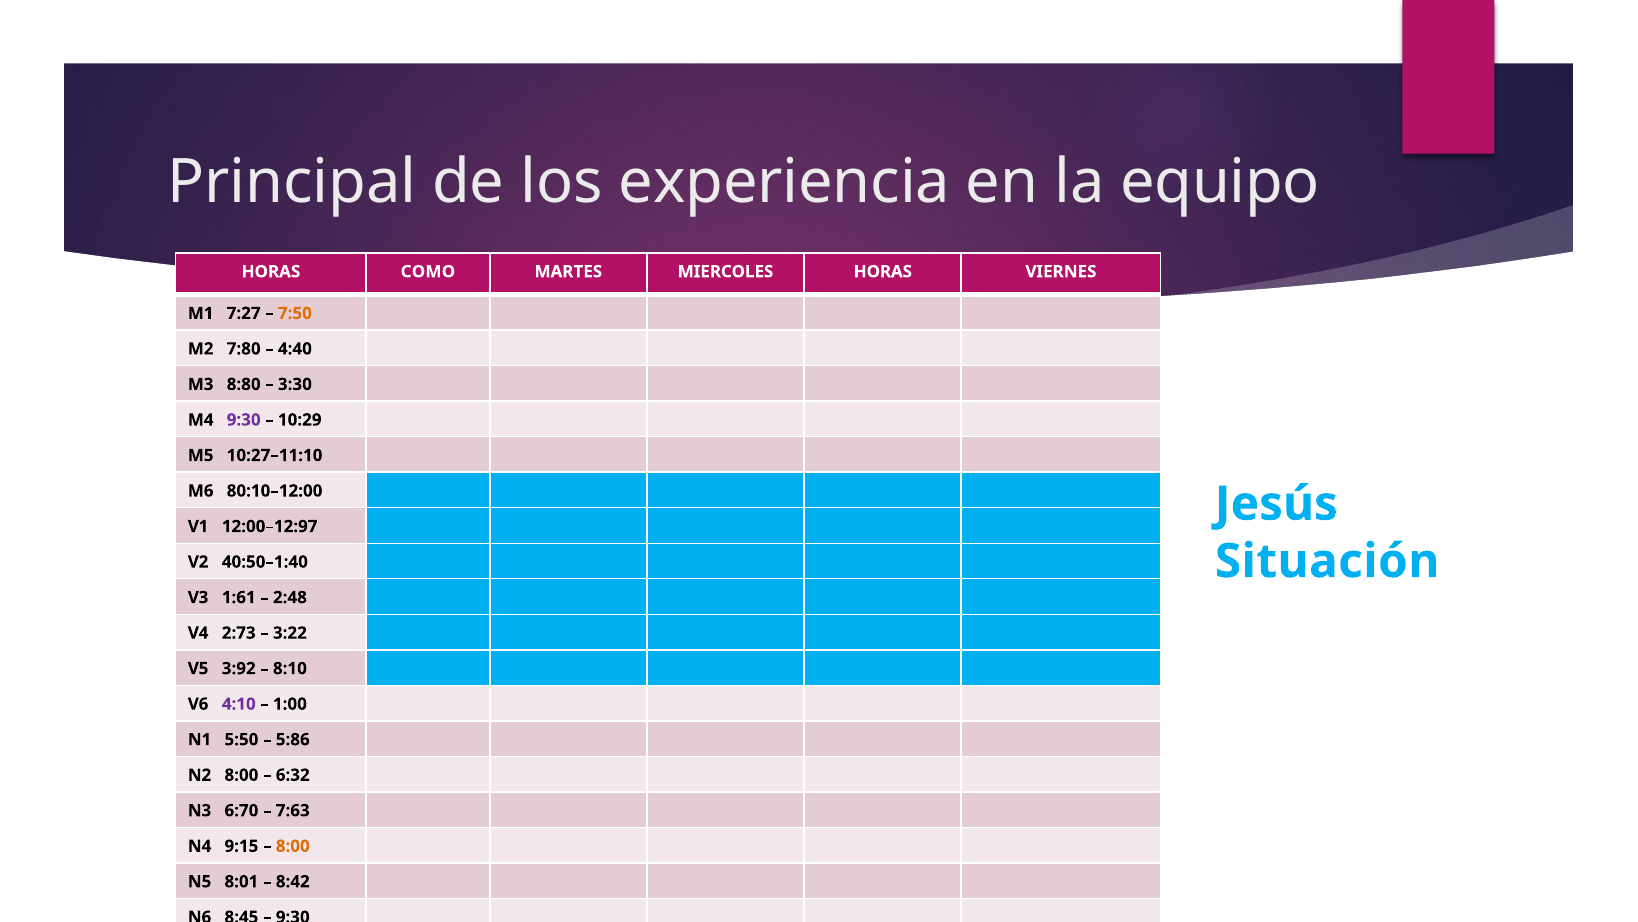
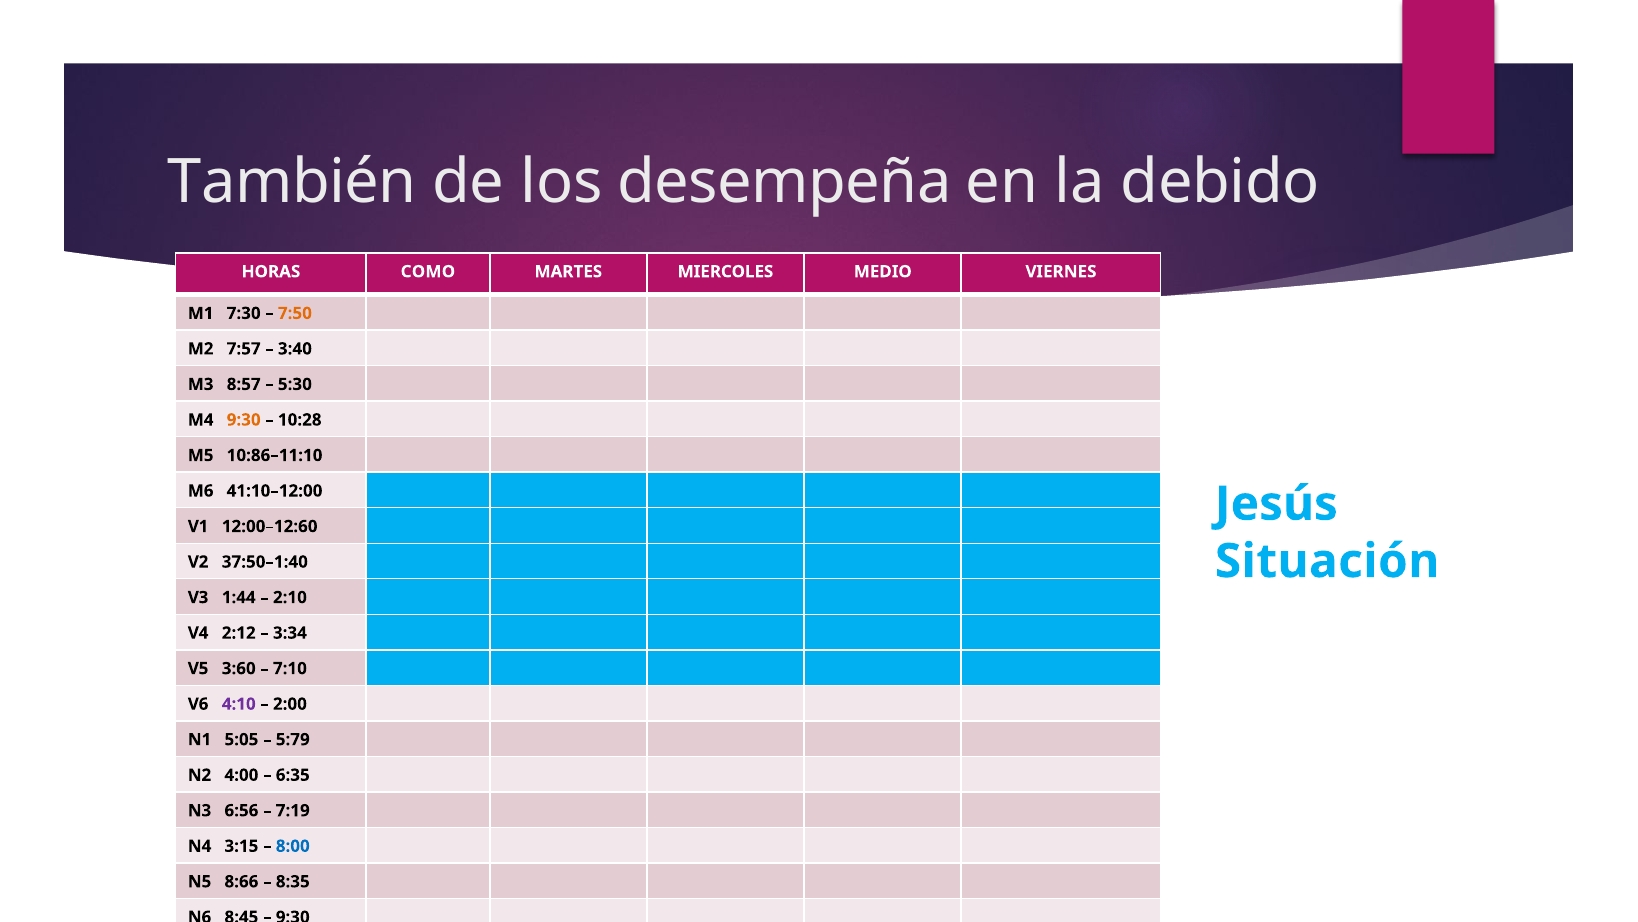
Principal: Principal -> También
experiencia: experiencia -> desempeña
equipo: equipo -> debido
MIERCOLES HORAS: HORAS -> MEDIO
7:27: 7:27 -> 7:30
7:80: 7:80 -> 7:57
4:40: 4:40 -> 3:40
8:80: 8:80 -> 8:57
3:30: 3:30 -> 5:30
9:30 at (244, 420) colour: purple -> orange
10:29: 10:29 -> 10:28
10:27–11:10: 10:27–11:10 -> 10:86–11:10
80:10–12:00: 80:10–12:00 -> 41:10–12:00
12:00–12:97: 12:00–12:97 -> 12:00–12:60
40:50–1:40: 40:50–1:40 -> 37:50–1:40
1:61: 1:61 -> 1:44
2:48: 2:48 -> 2:10
2:73: 2:73 -> 2:12
3:22: 3:22 -> 3:34
3:92: 3:92 -> 3:60
8:10: 8:10 -> 7:10
1:00: 1:00 -> 2:00
5:50: 5:50 -> 5:05
5:86: 5:86 -> 5:79
N2 8:00: 8:00 -> 4:00
6:32: 6:32 -> 6:35
6:70: 6:70 -> 6:56
7:63: 7:63 -> 7:19
9:15: 9:15 -> 3:15
8:00 at (293, 846) colour: orange -> blue
8:01: 8:01 -> 8:66
8:42: 8:42 -> 8:35
